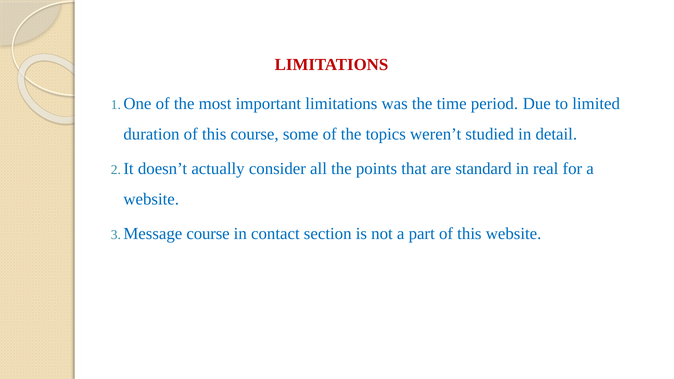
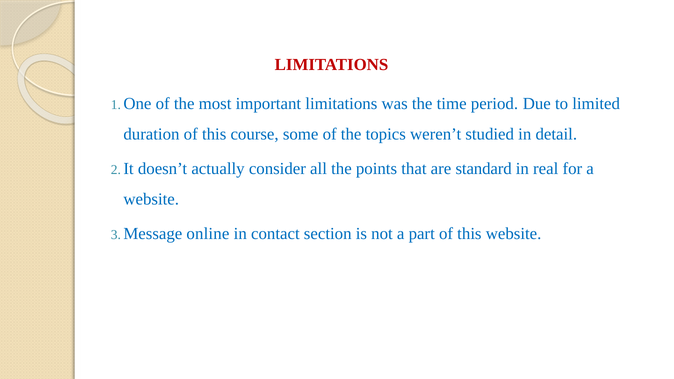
Message course: course -> online
